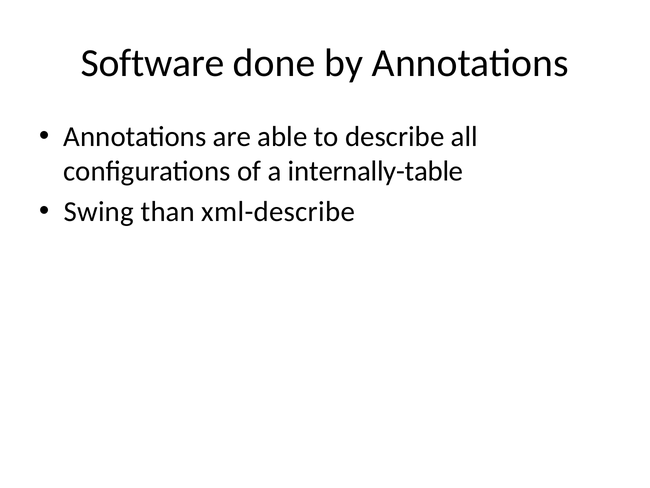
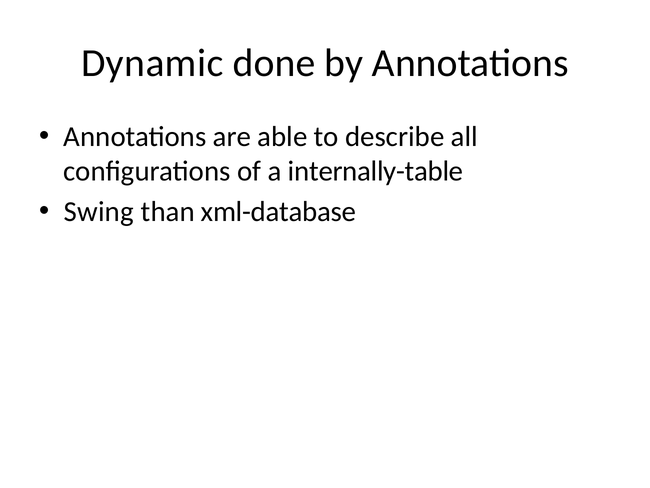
Software: Software -> Dynamic
xml-describe: xml-describe -> xml-database
